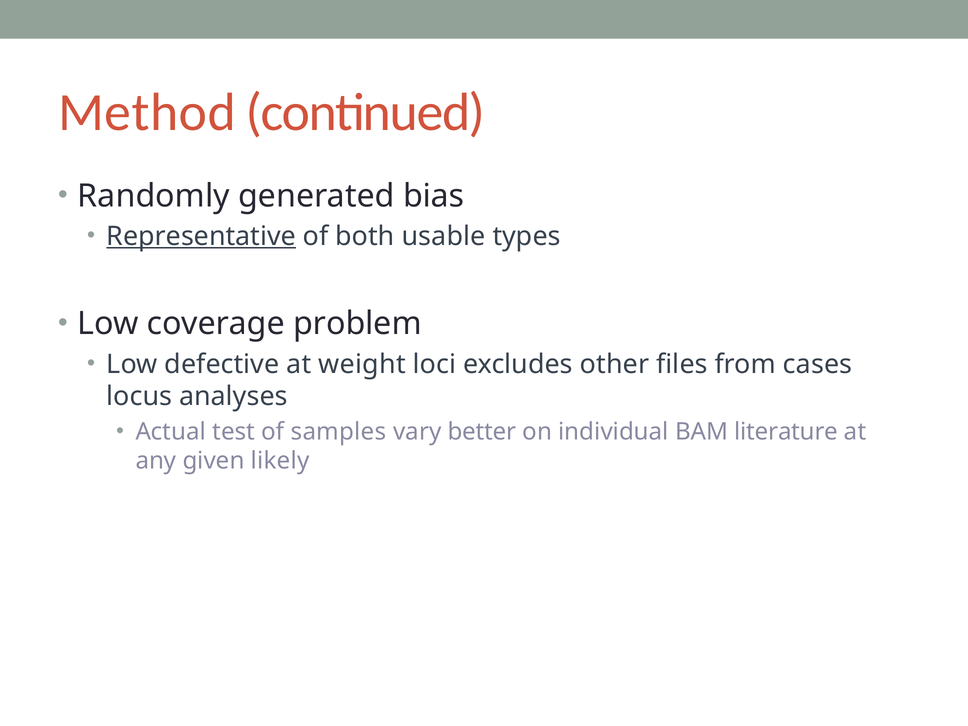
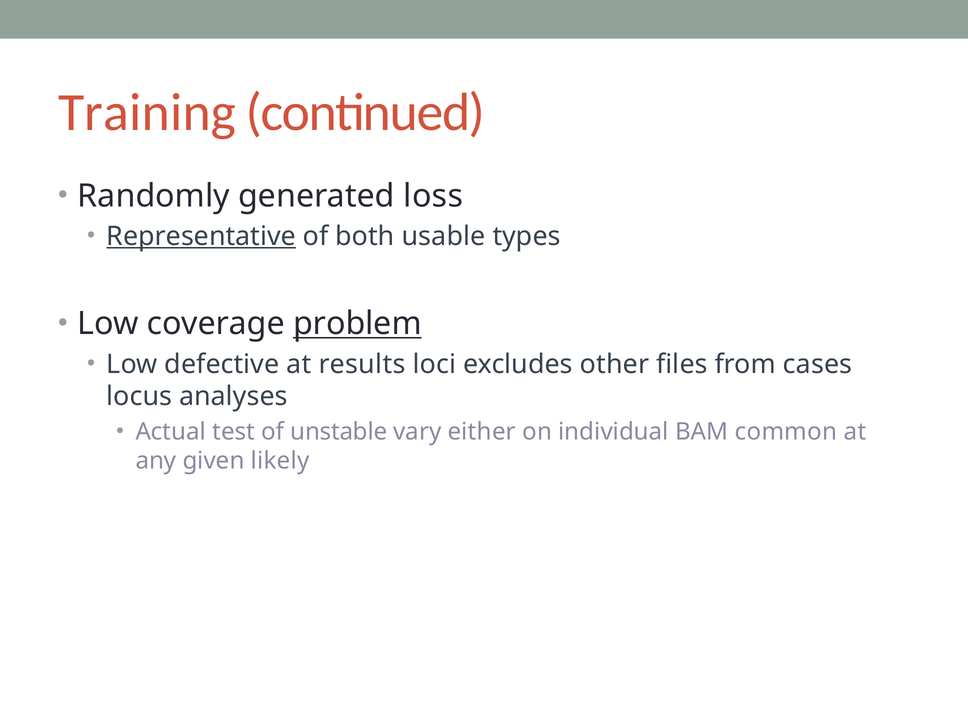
Method: Method -> Training
bias: bias -> loss
problem underline: none -> present
weight: weight -> results
samples: samples -> unstable
better: better -> either
literature: literature -> common
